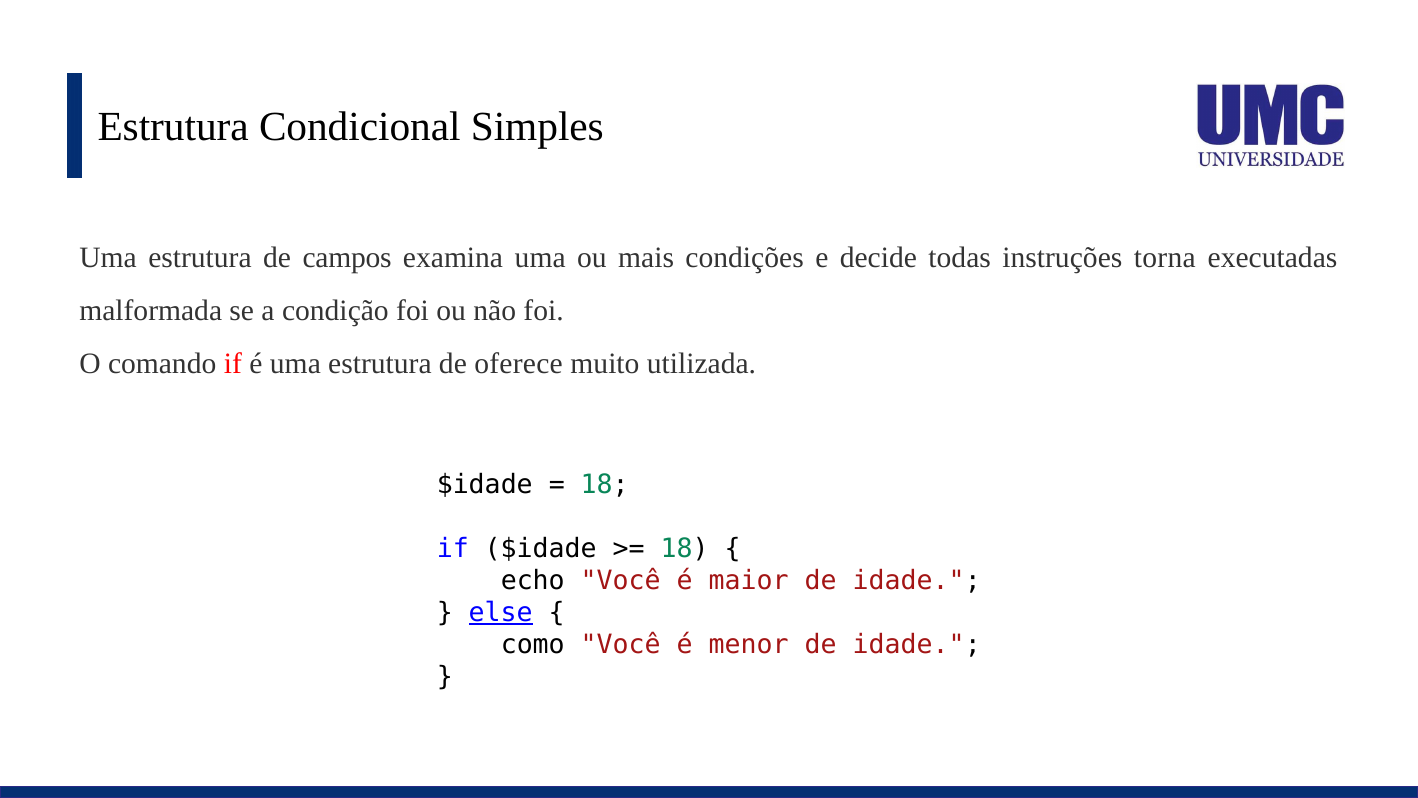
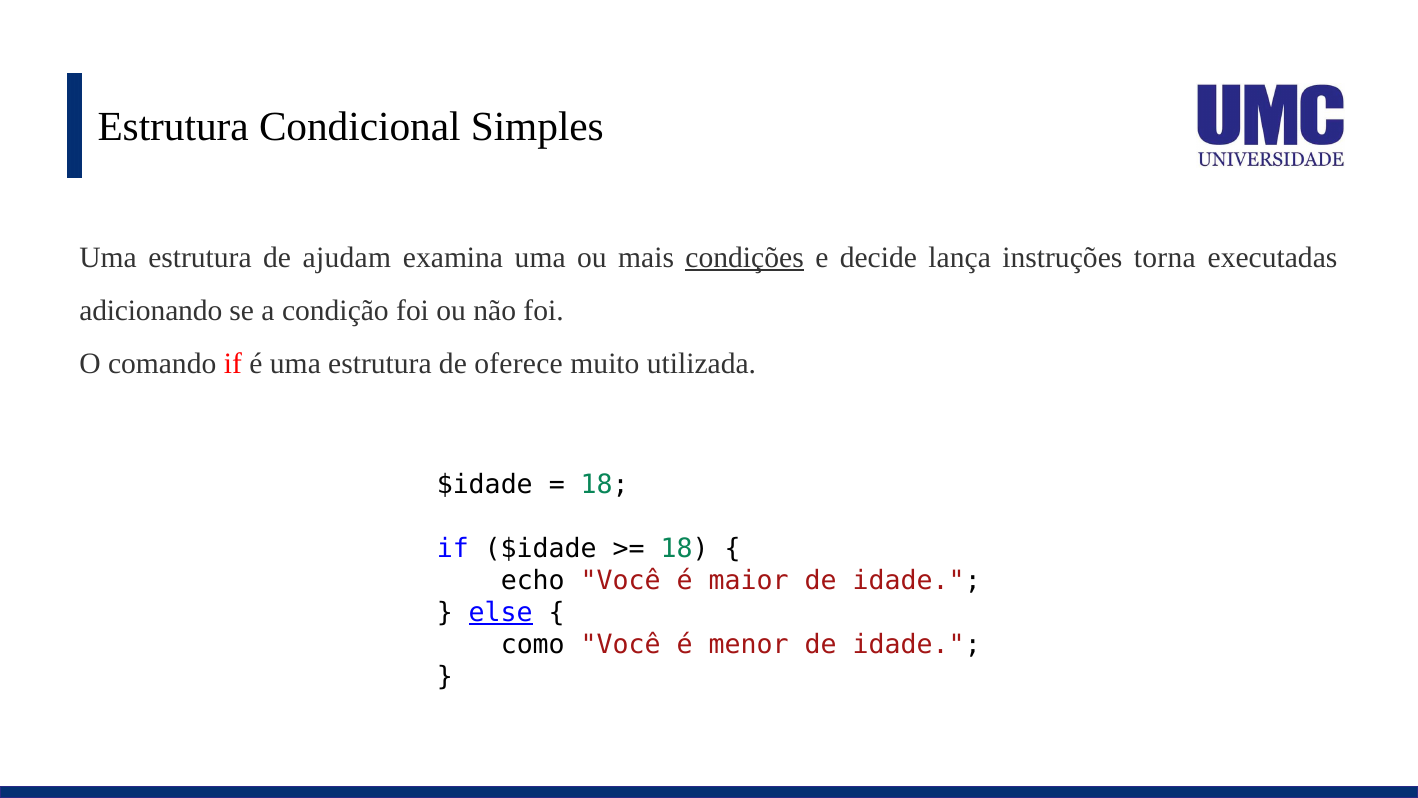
campos: campos -> ajudam
condições underline: none -> present
todas: todas -> lança
malformada: malformada -> adicionando
